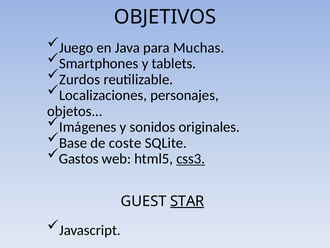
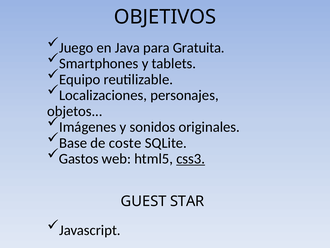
Muchas: Muchas -> Gratuita
Zurdos: Zurdos -> Equipo
STAR underline: present -> none
